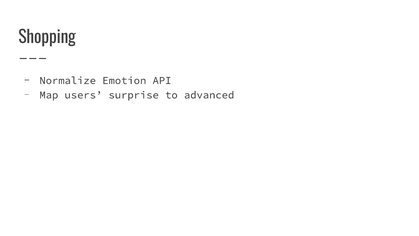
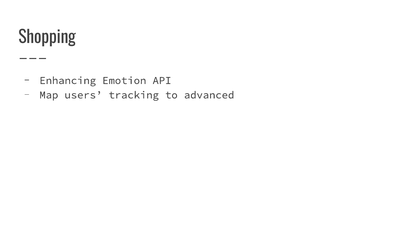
Normalize: Normalize -> Enhancing
surprise: surprise -> tracking
